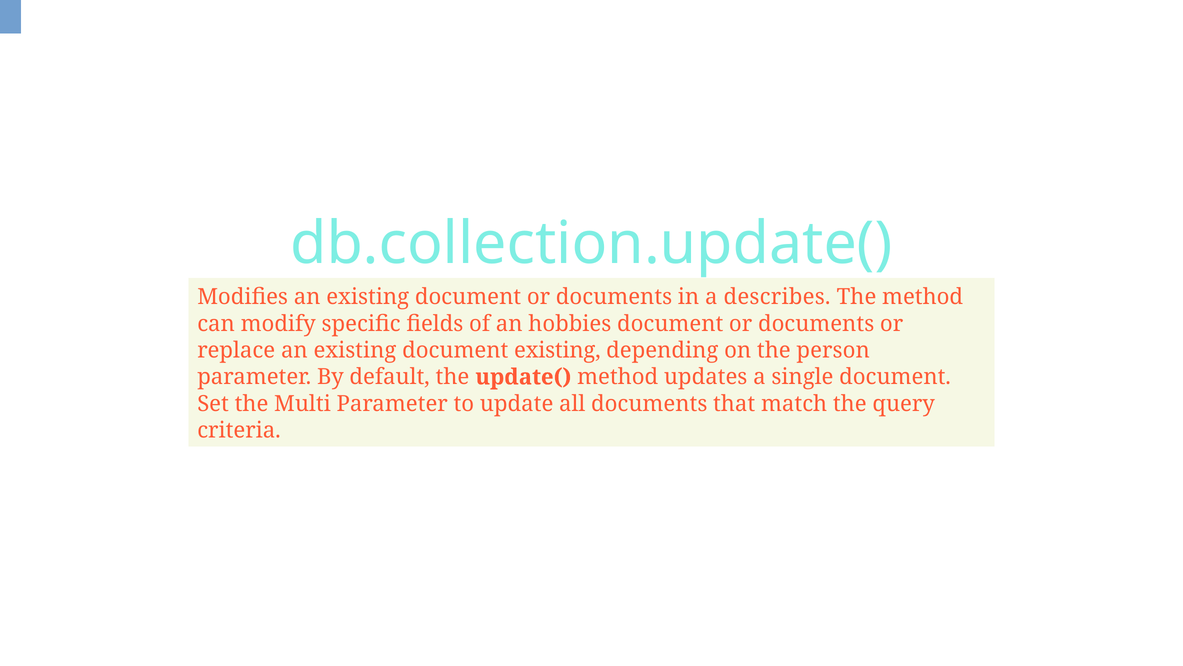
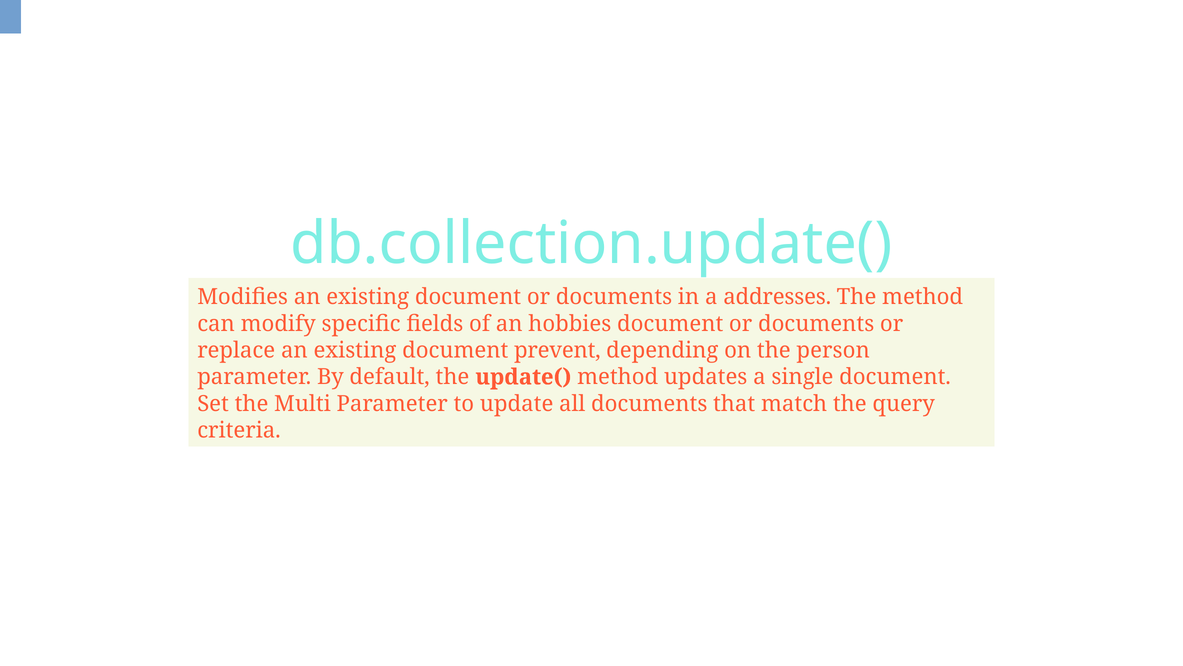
describes: describes -> addresses
document existing: existing -> prevent
